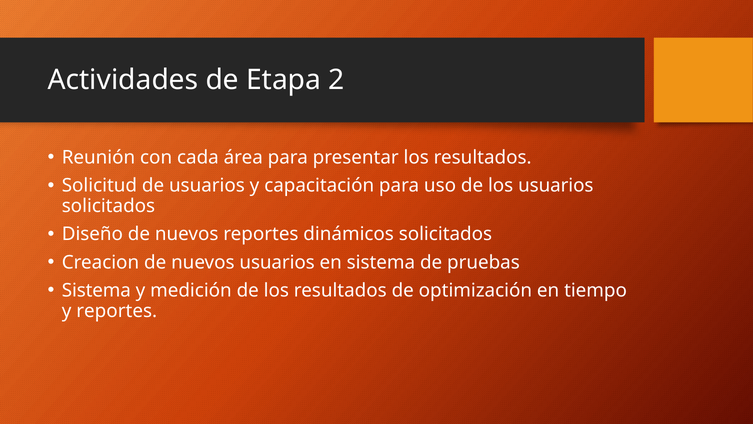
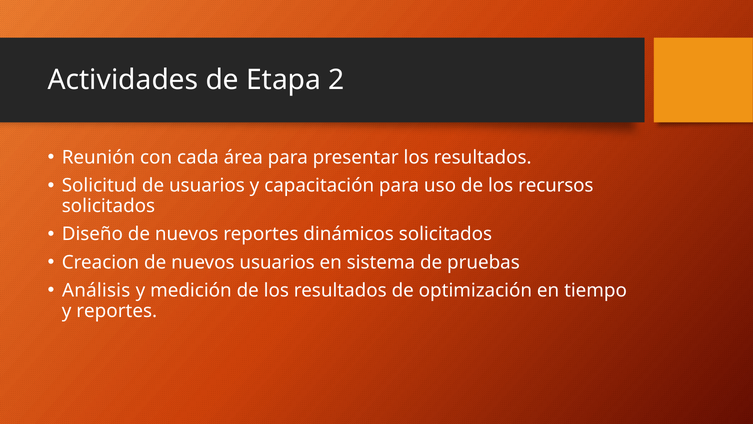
los usuarios: usuarios -> recursos
Sistema at (96, 290): Sistema -> Análisis
